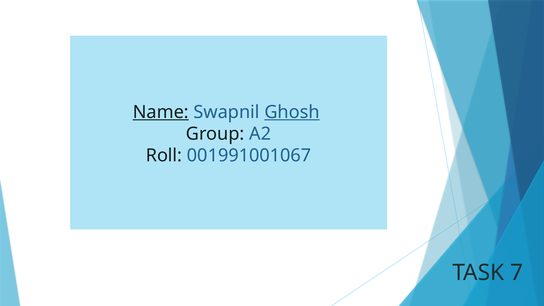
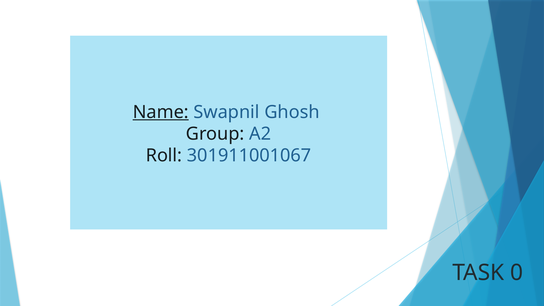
Ghosh underline: present -> none
001991001067: 001991001067 -> 301911001067
7: 7 -> 0
